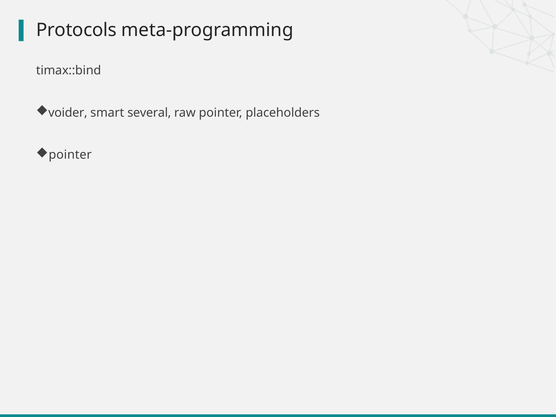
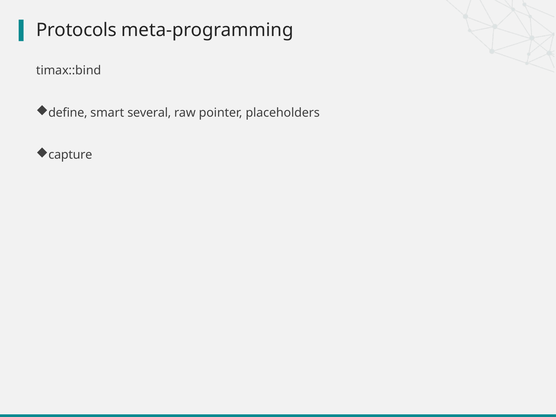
voider: voider -> define
pointer at (70, 155): pointer -> capture
